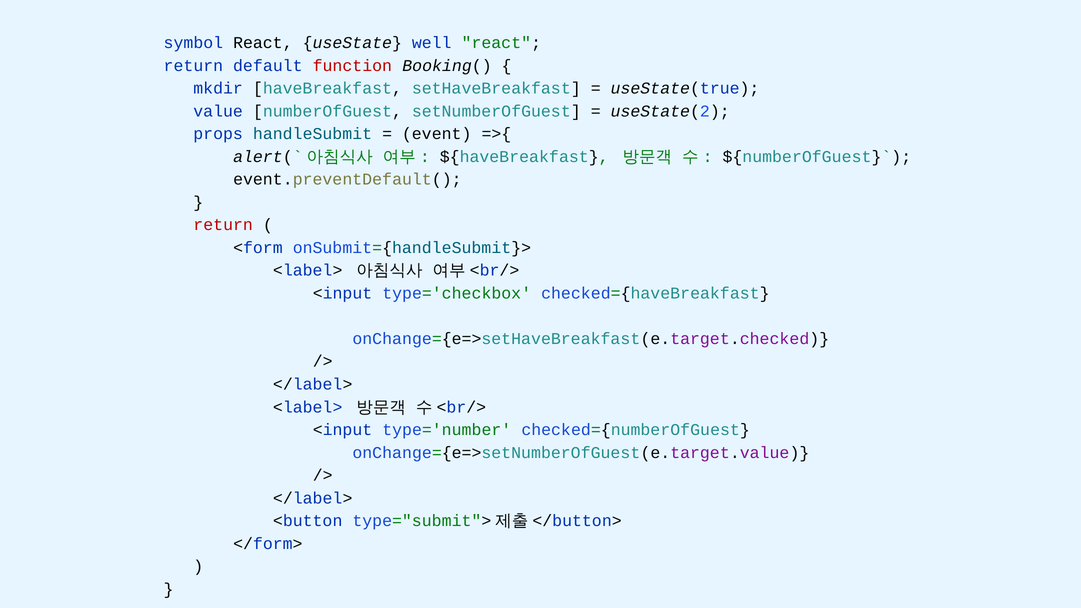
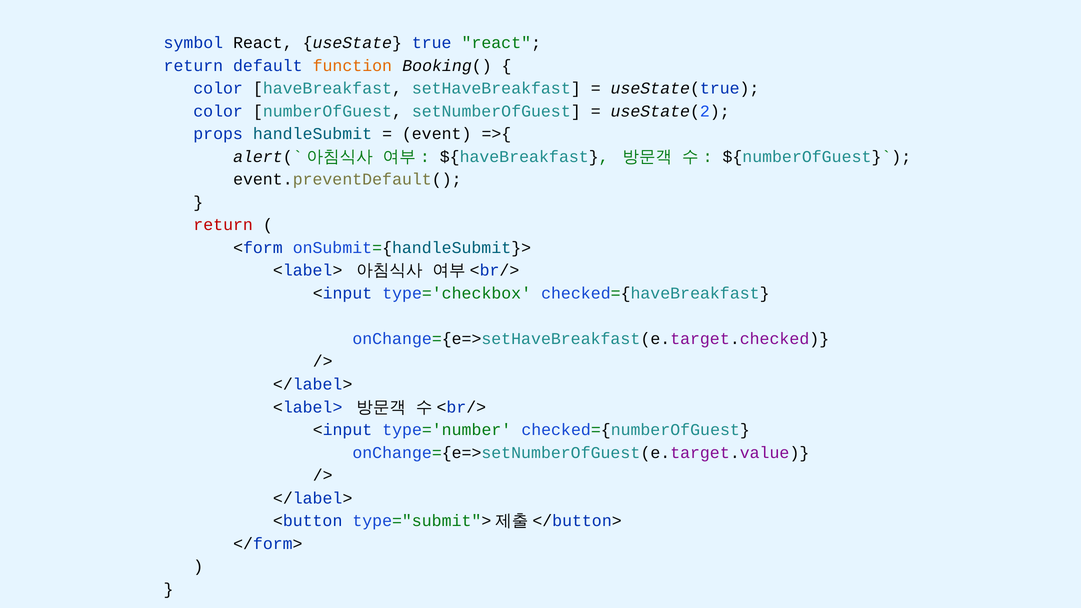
well: well -> true
function colour: red -> orange
mkdir at (218, 88): mkdir -> color
value at (218, 111): value -> color
